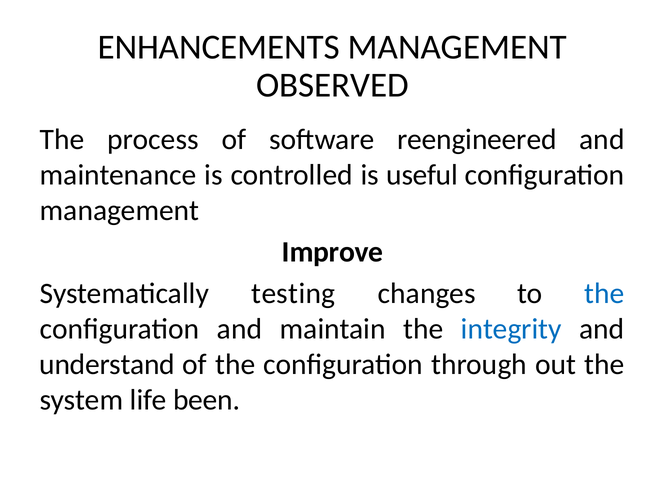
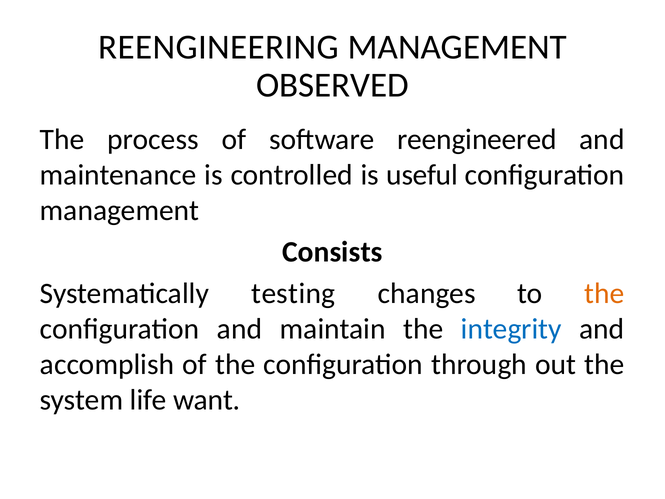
ENHANCEMENTS: ENHANCEMENTS -> REENGINEERING
Improve: Improve -> Consists
the at (604, 293) colour: blue -> orange
understand: understand -> accomplish
been: been -> want
